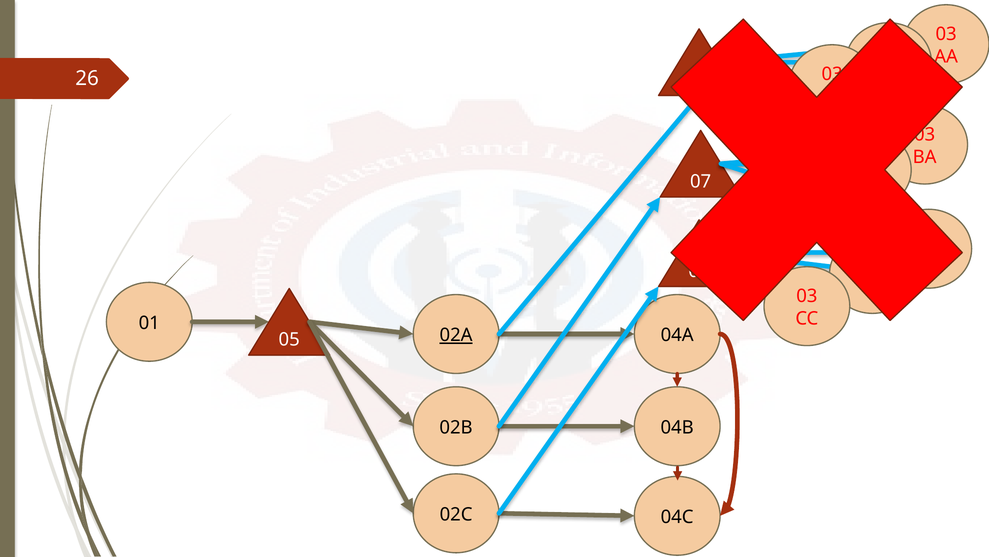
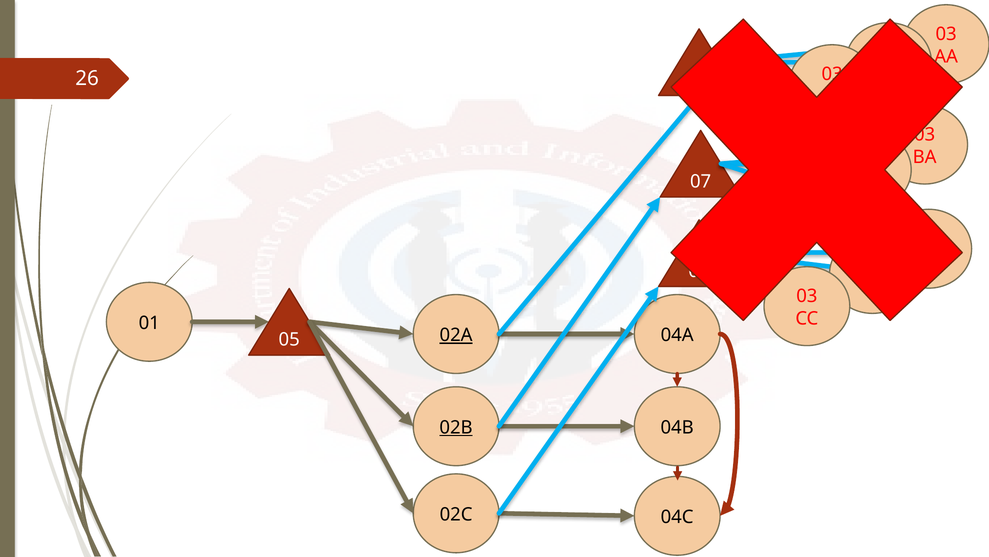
02B underline: none -> present
